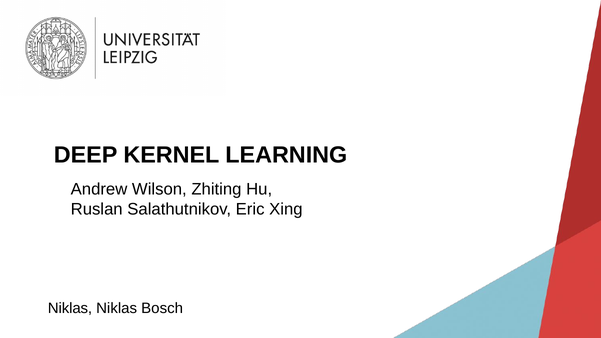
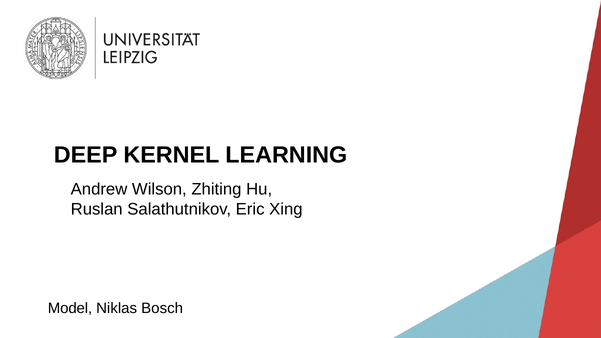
Niklas at (70, 308): Niklas -> Model
